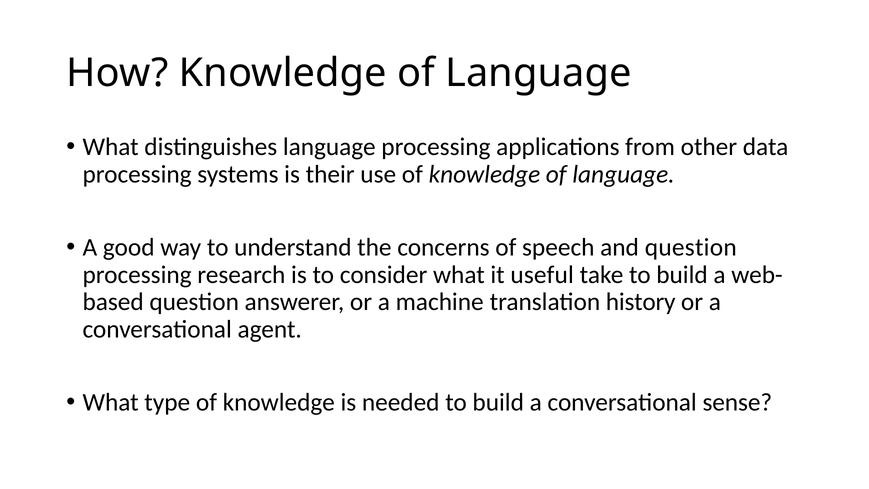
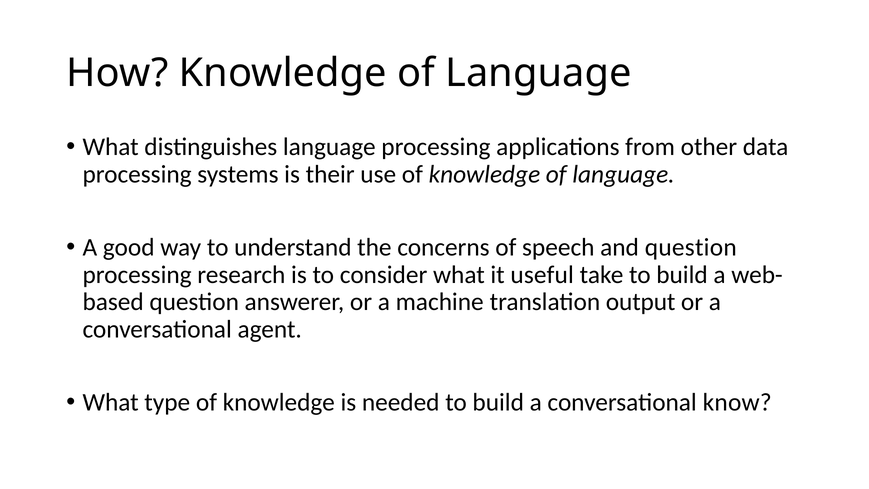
history: history -> output
sense: sense -> know
